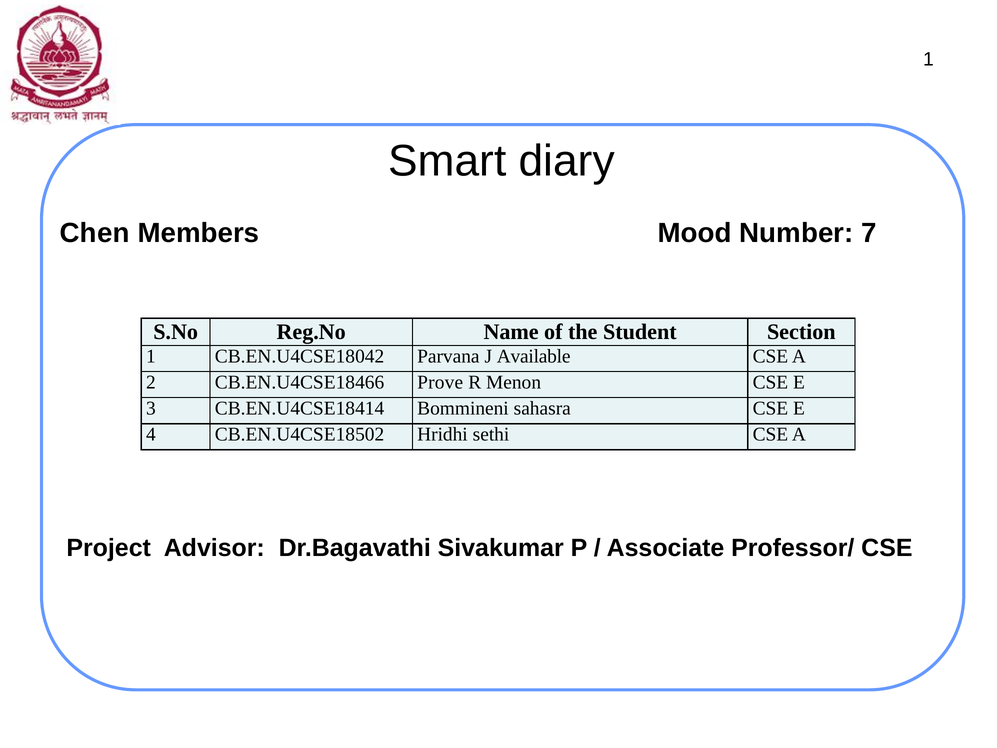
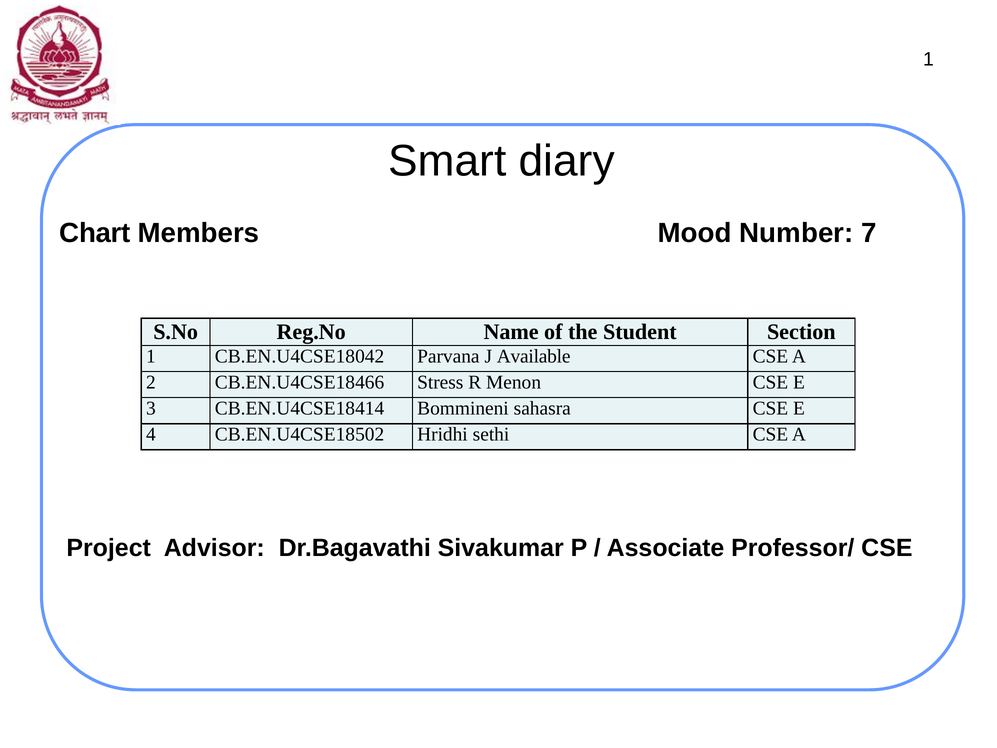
Chen: Chen -> Chart
Prove: Prove -> Stress
